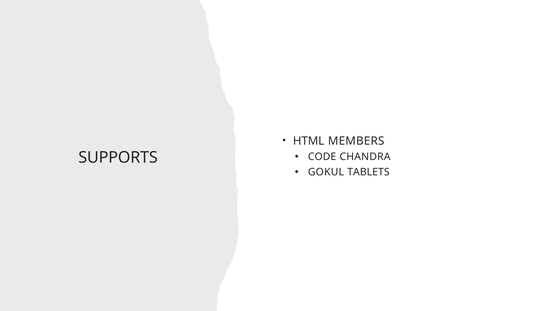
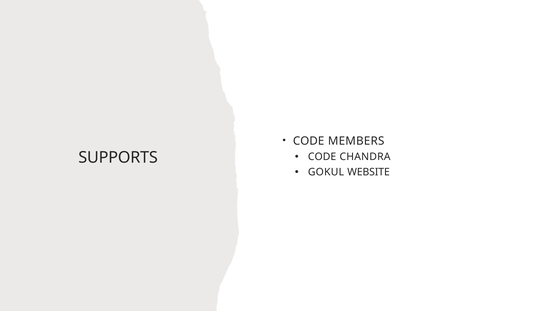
HTML at (309, 141): HTML -> CODE
TABLETS: TABLETS -> WEBSITE
